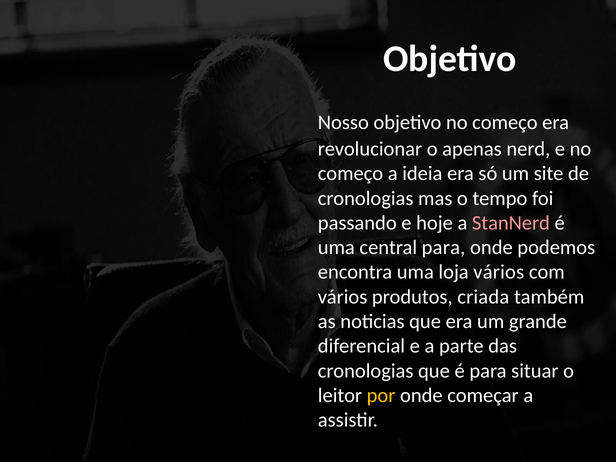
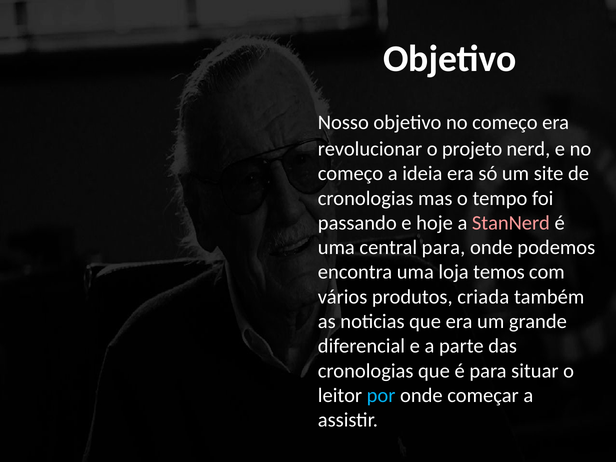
apenas: apenas -> projeto
loja vários: vários -> temos
por colour: yellow -> light blue
